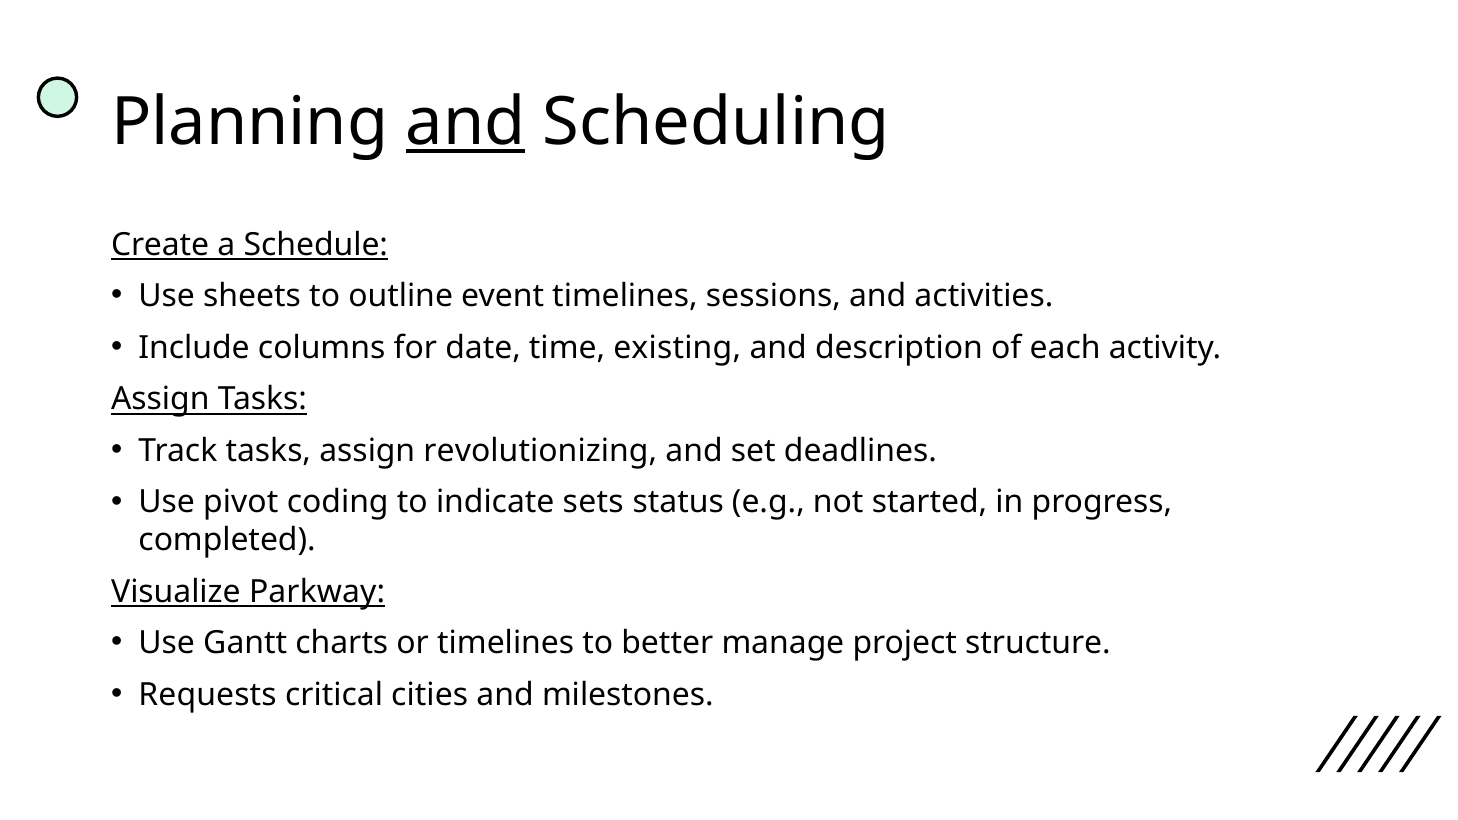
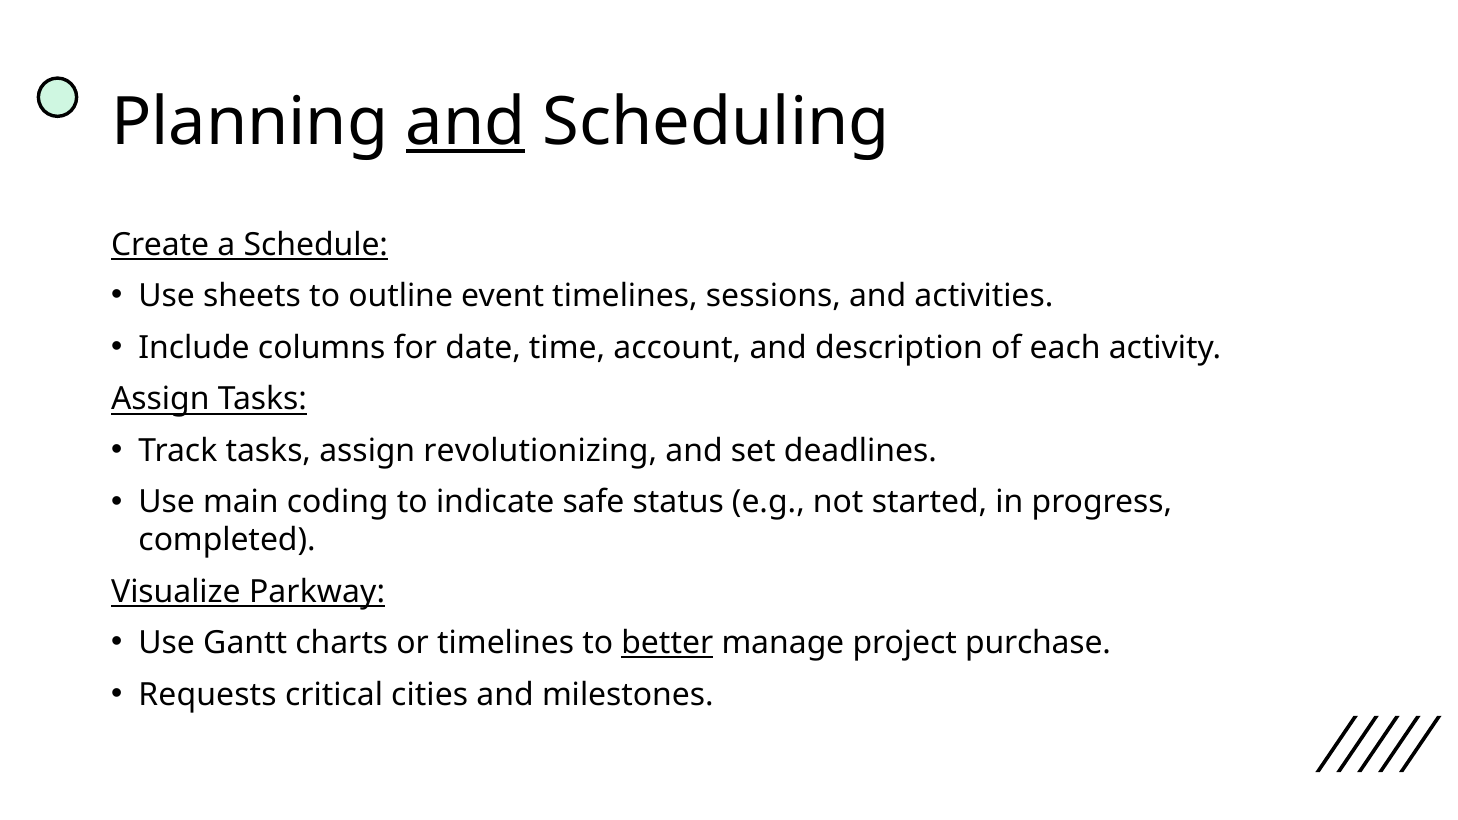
existing: existing -> account
pivot: pivot -> main
sets: sets -> safe
better underline: none -> present
structure: structure -> purchase
